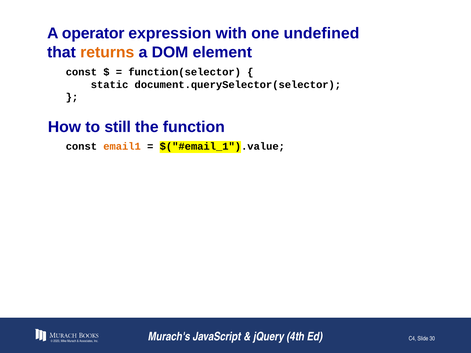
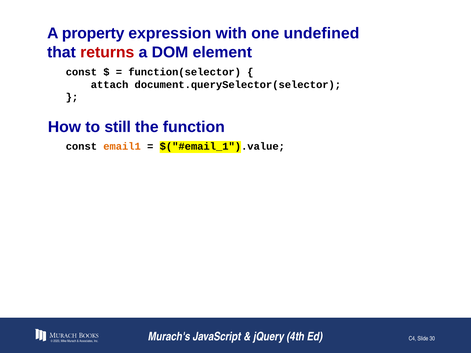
operator: operator -> property
returns colour: orange -> red
static: static -> attach
